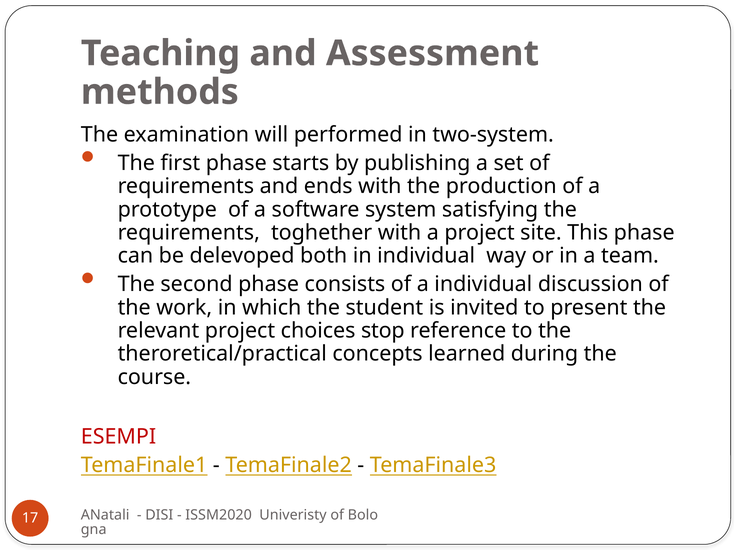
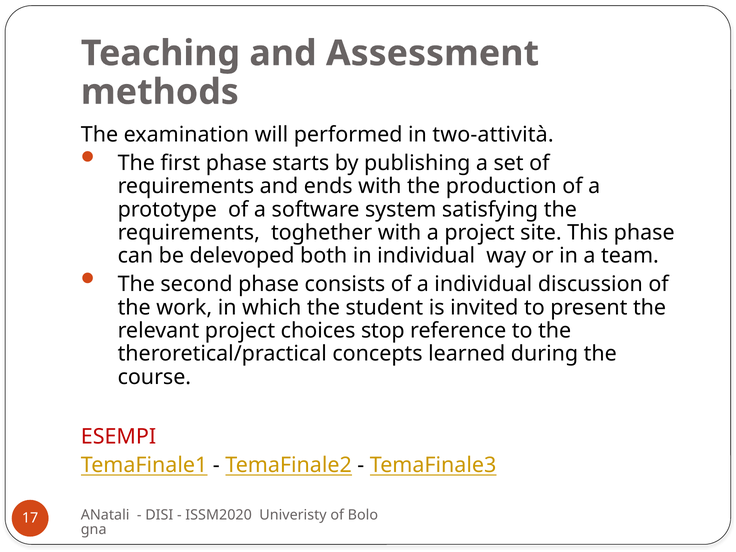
two-system: two-system -> two-attività
